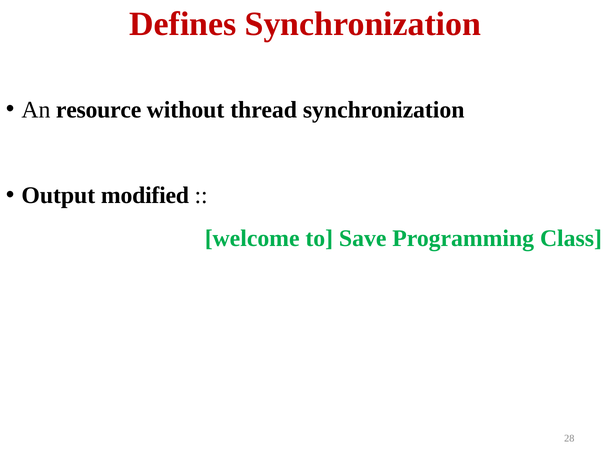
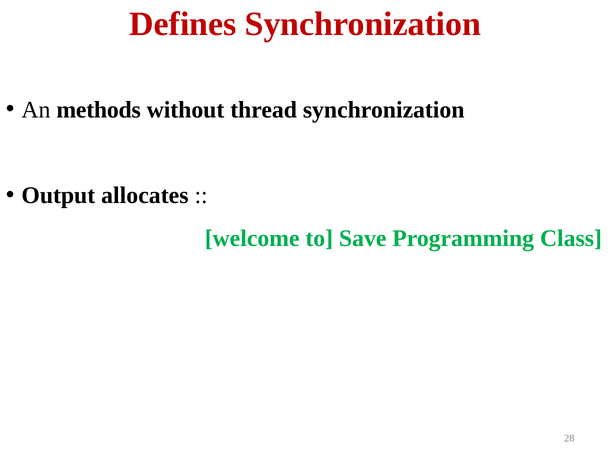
resource: resource -> methods
modified: modified -> allocates
